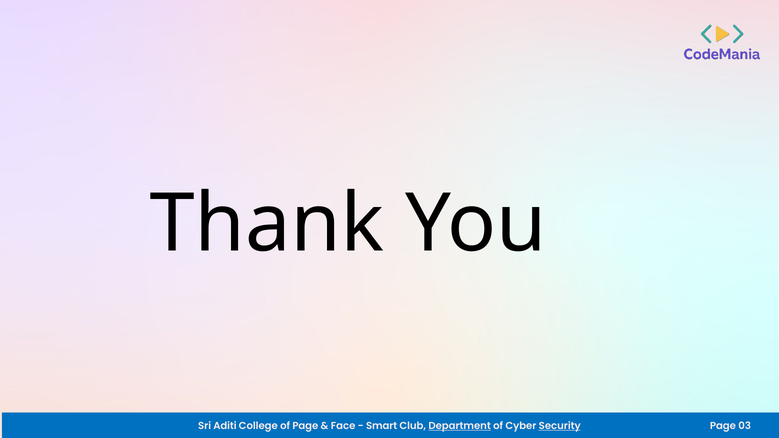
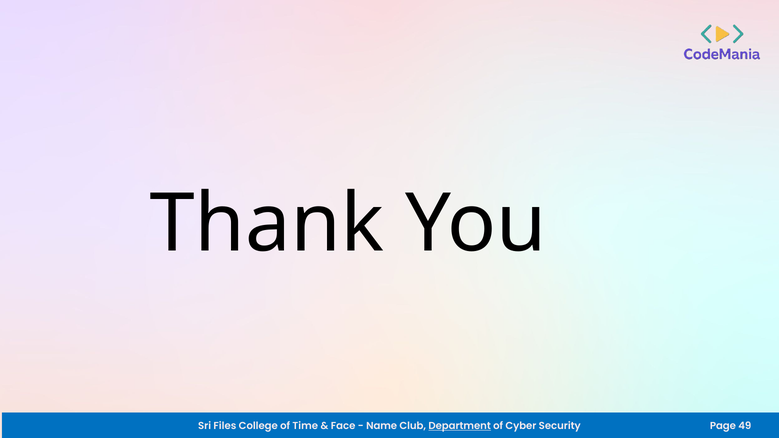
Aditi: Aditi -> Files
of Page: Page -> Time
Smart: Smart -> Name
Security underline: present -> none
03: 03 -> 49
